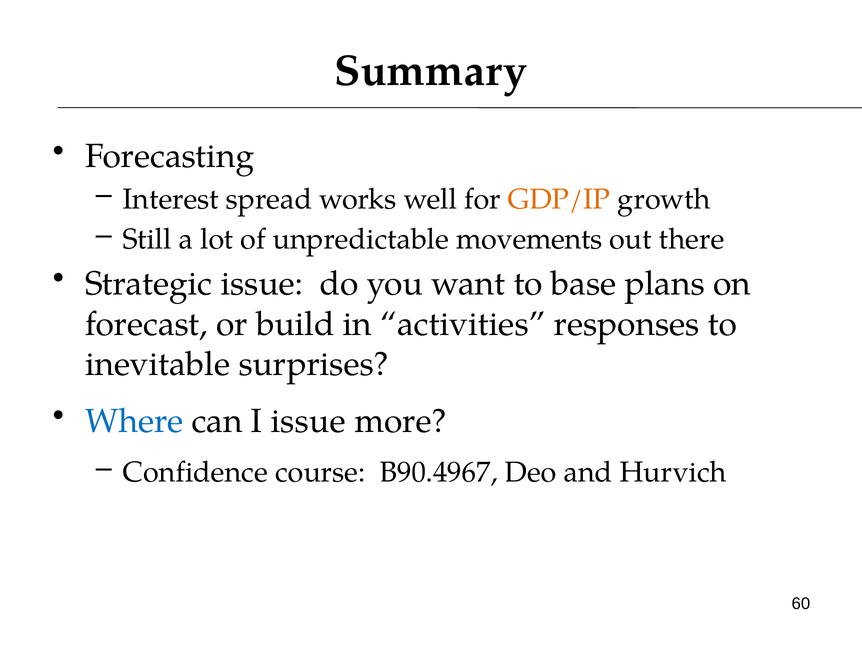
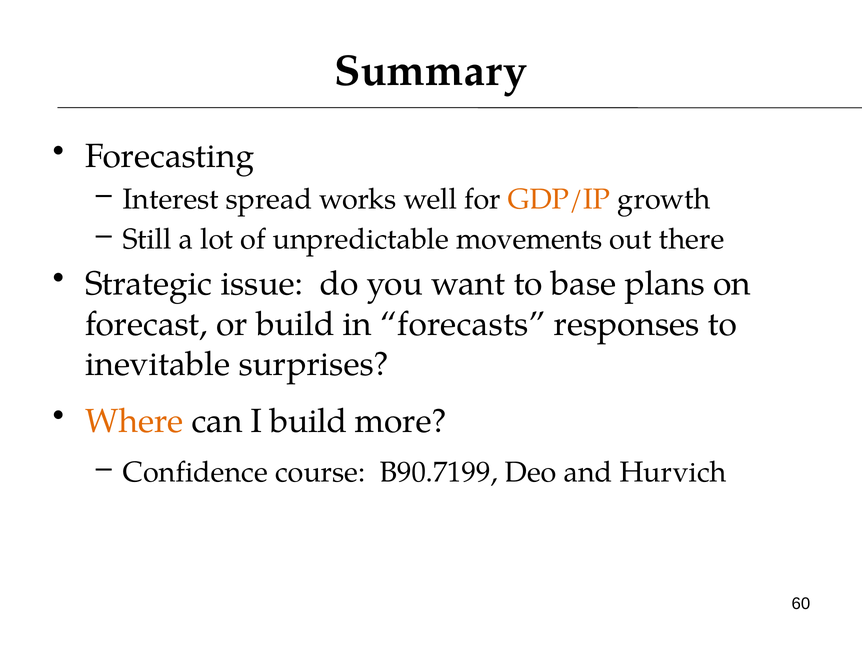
activities: activities -> forecasts
Where colour: blue -> orange
I issue: issue -> build
B90.4967: B90.4967 -> B90.7199
